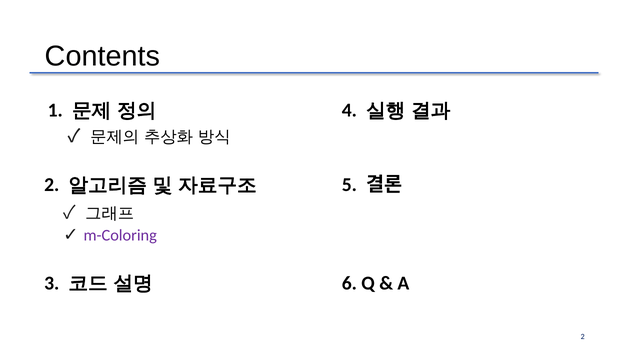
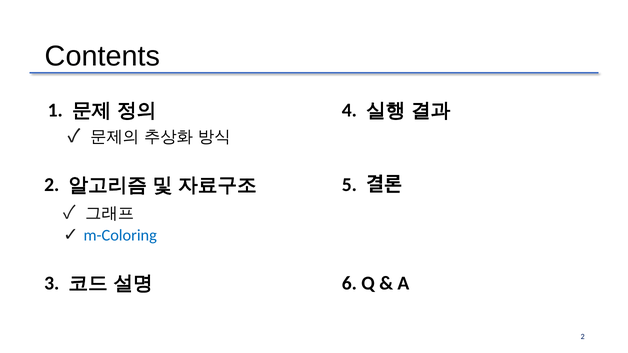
m-Coloring colour: purple -> blue
